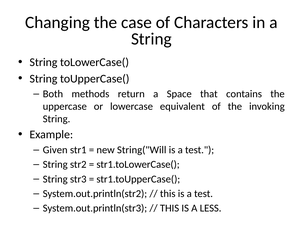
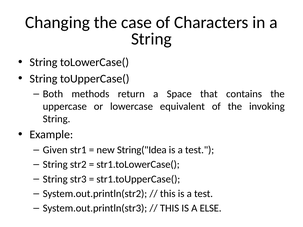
String("Will: String("Will -> String("Idea
LESS: LESS -> ELSE
